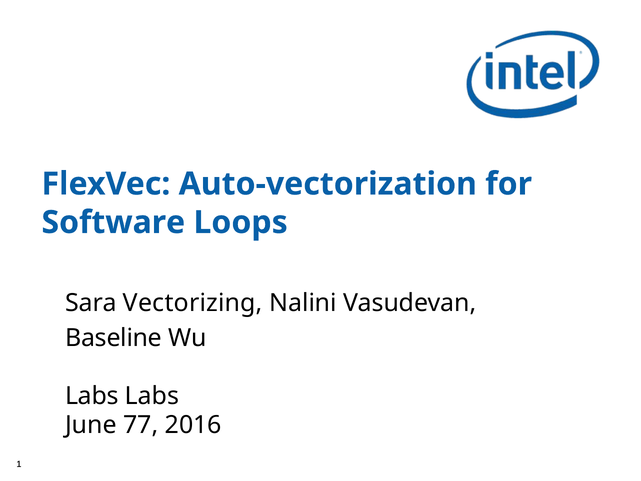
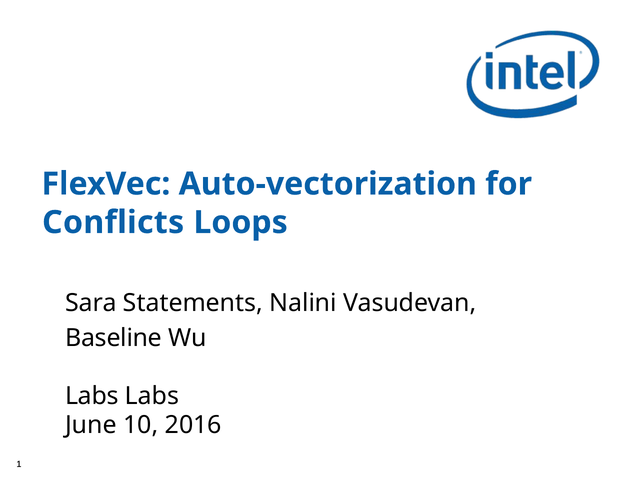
Software: Software -> Conflicts
Vectorizing: Vectorizing -> Statements
77: 77 -> 10
